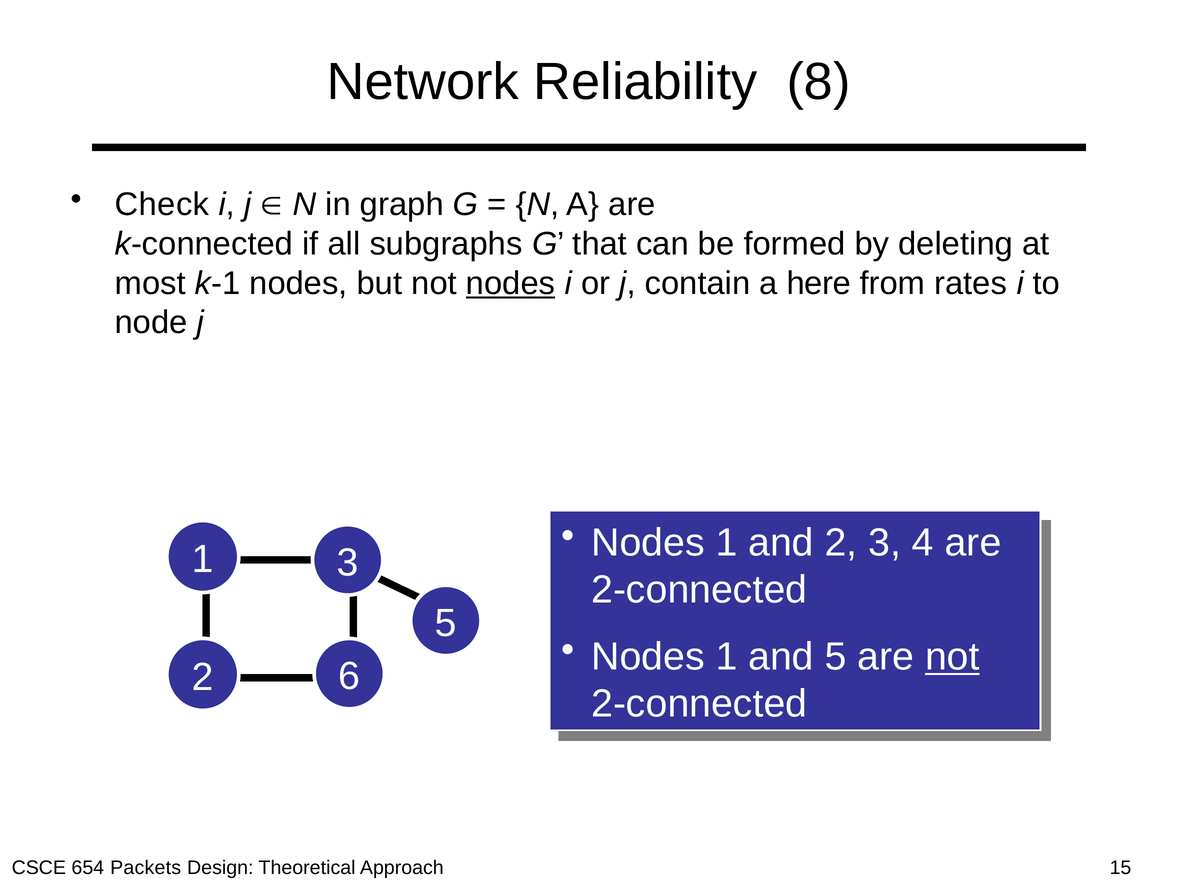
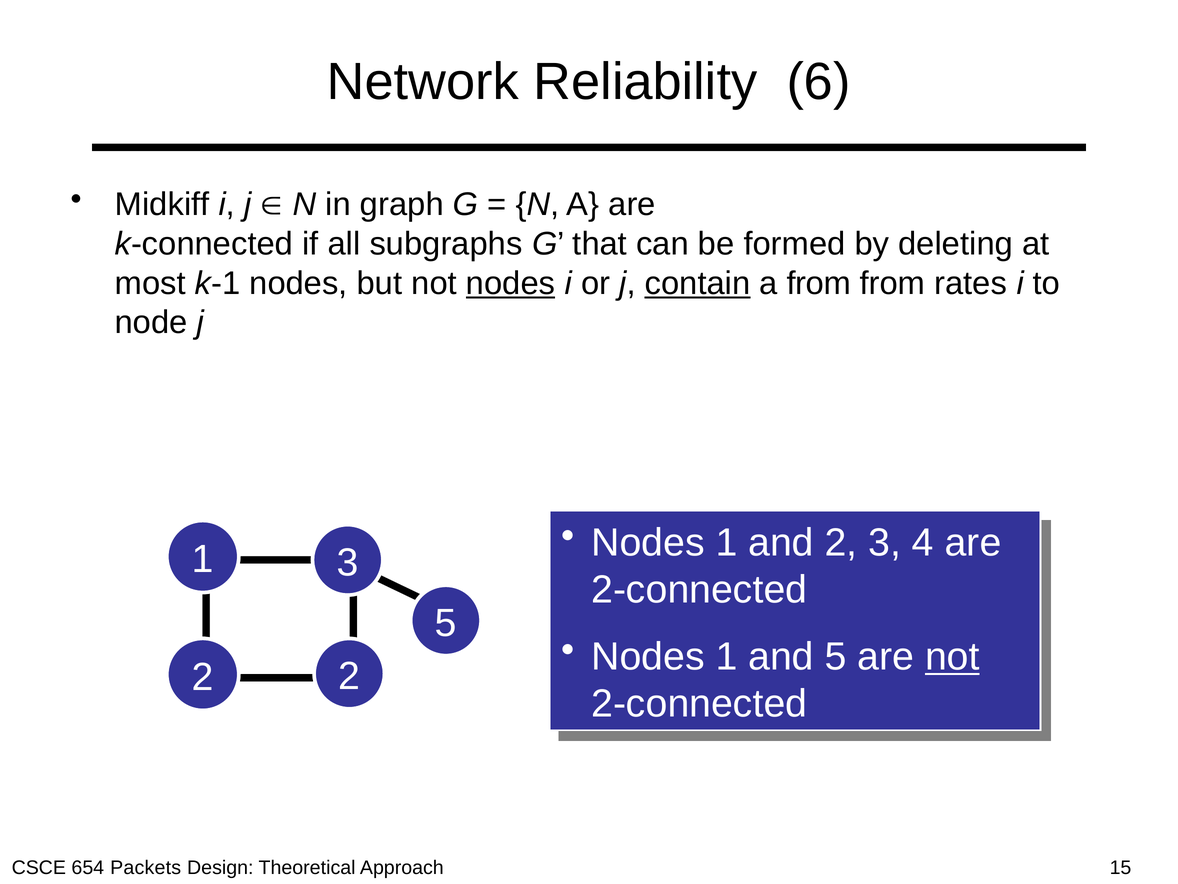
8: 8 -> 6
Check: Check -> Midkiff
contain underline: none -> present
a here: here -> from
2 6: 6 -> 2
